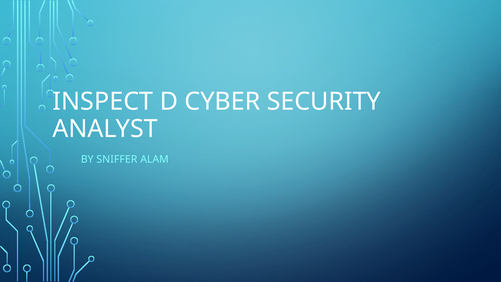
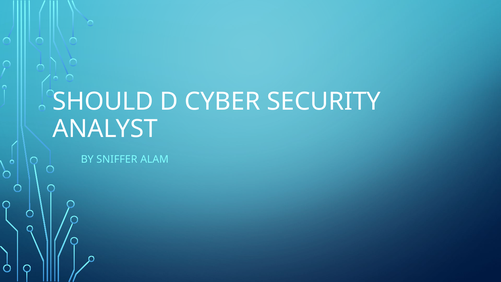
INSPECT: INSPECT -> SHOULD
